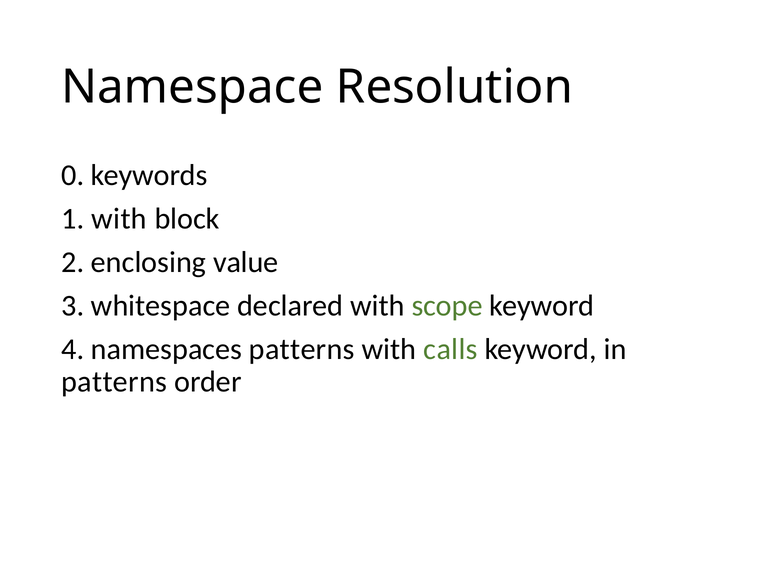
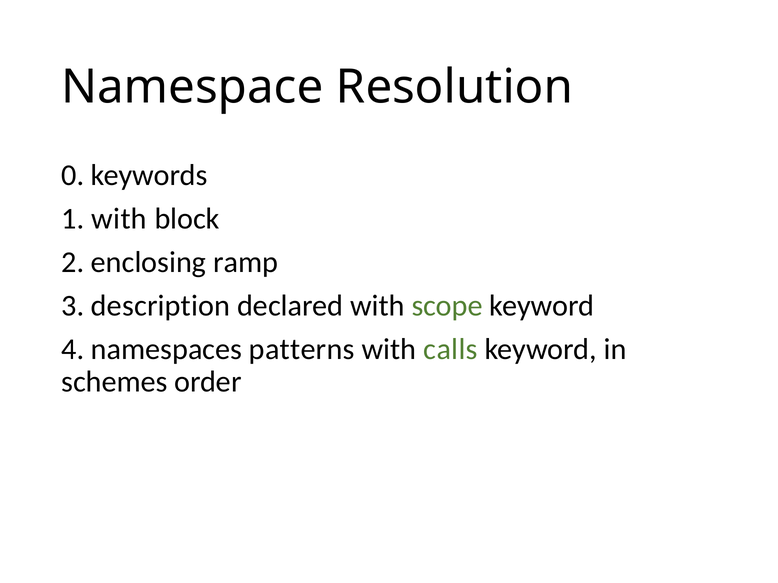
value: value -> ramp
whitespace: whitespace -> description
patterns at (114, 382): patterns -> schemes
